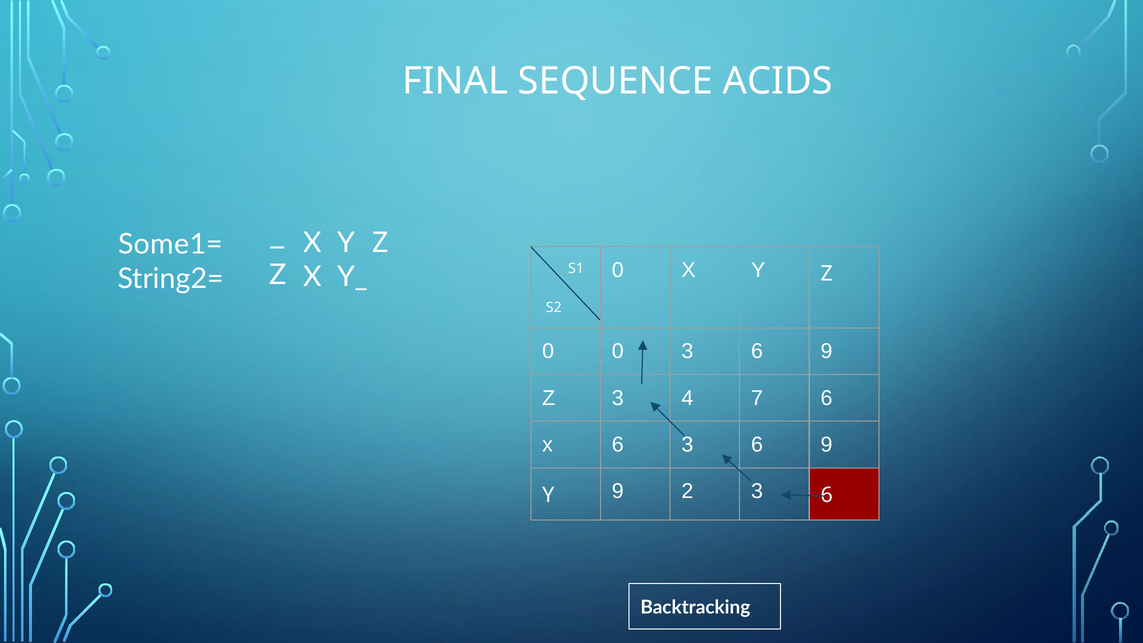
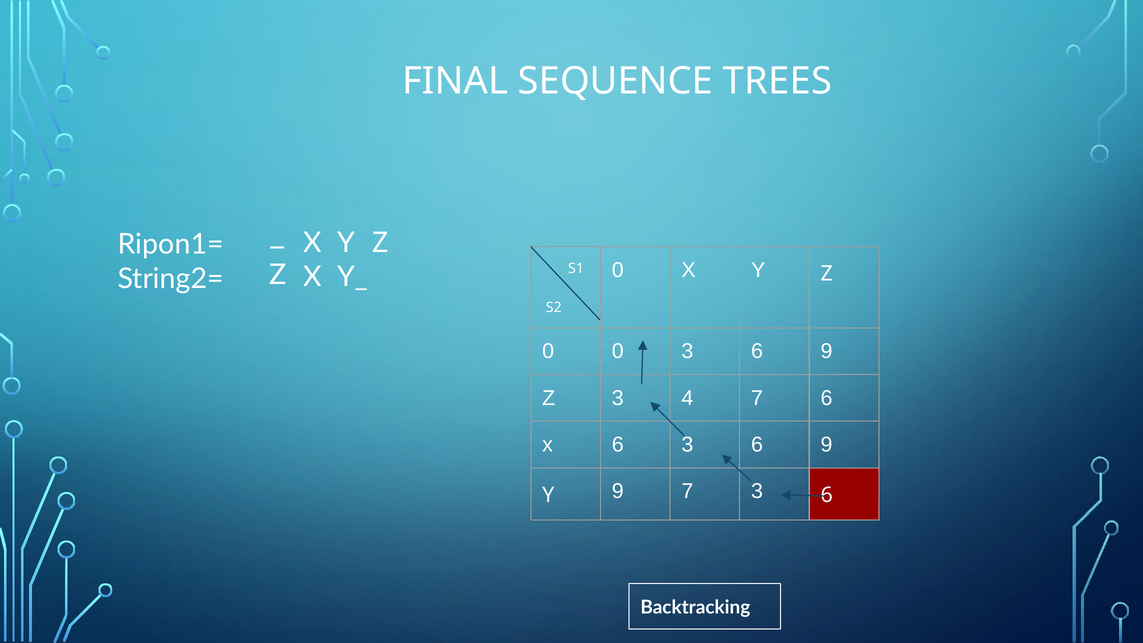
ACIDS: ACIDS -> TREES
Some1=: Some1= -> Ripon1=
9 2: 2 -> 7
